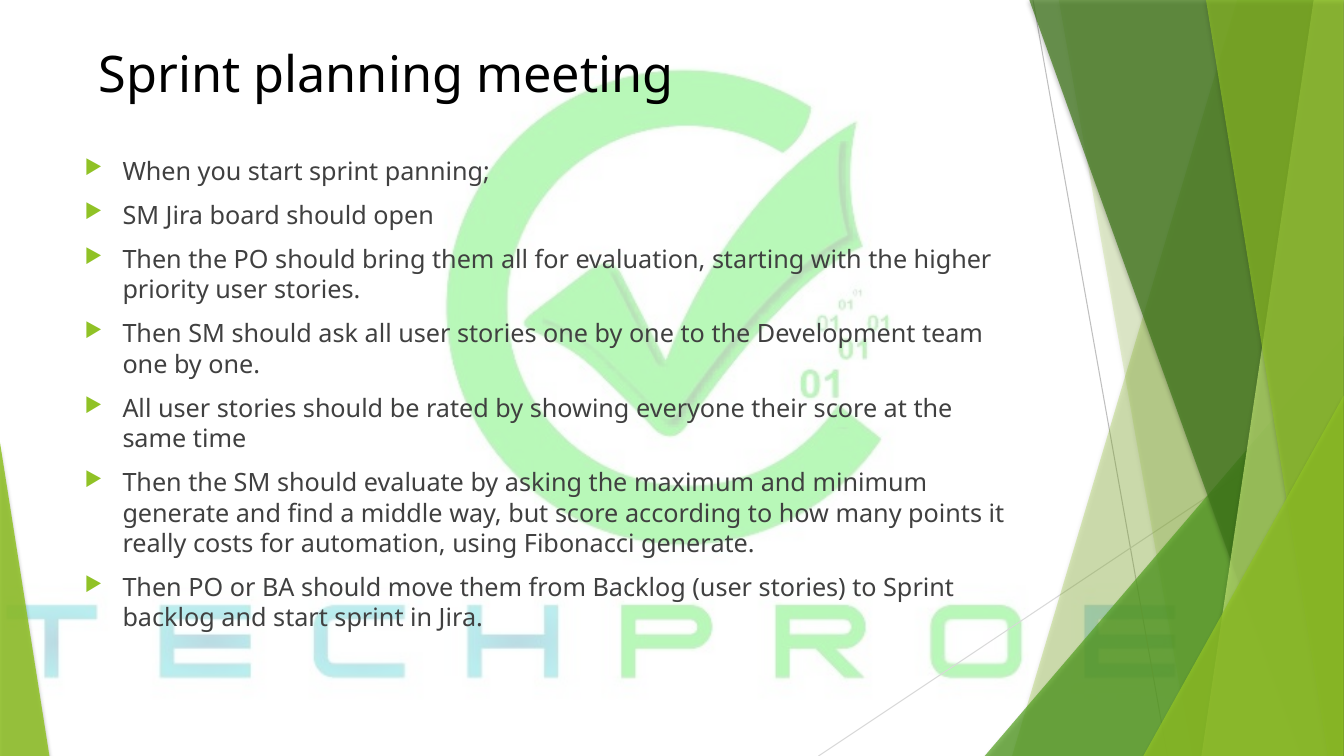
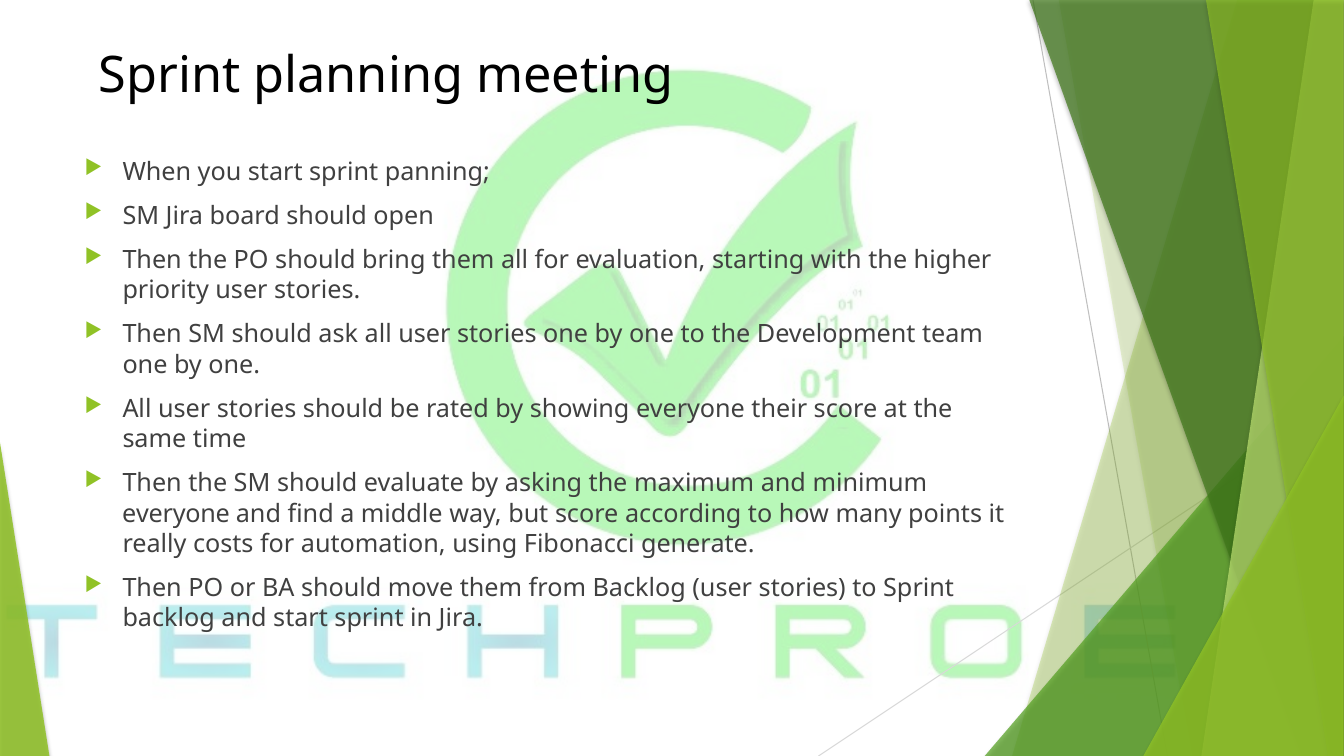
generate at (176, 514): generate -> everyone
